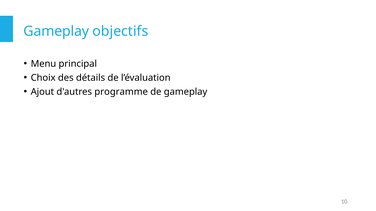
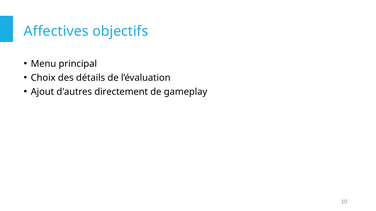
Gameplay at (56, 31): Gameplay -> Affectives
programme: programme -> directement
